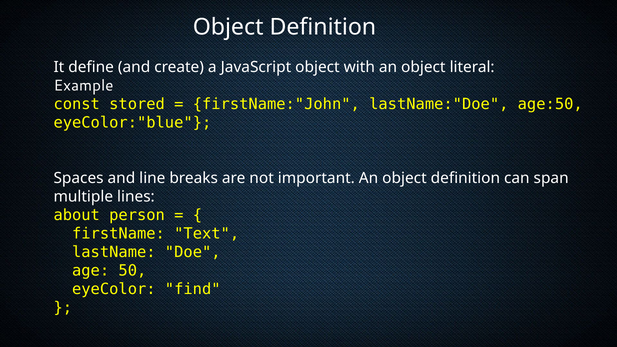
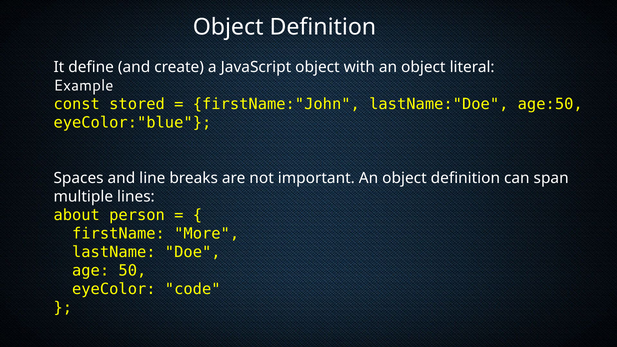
Text: Text -> More
find: find -> code
